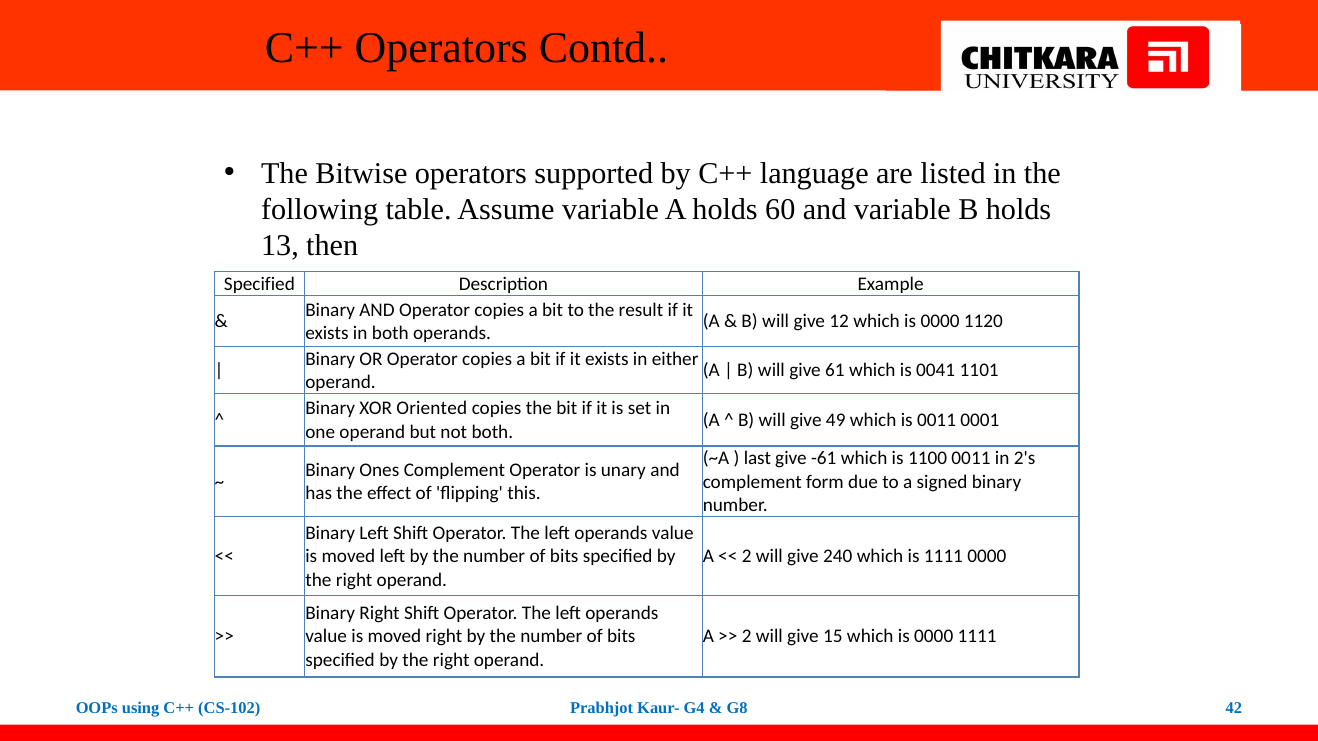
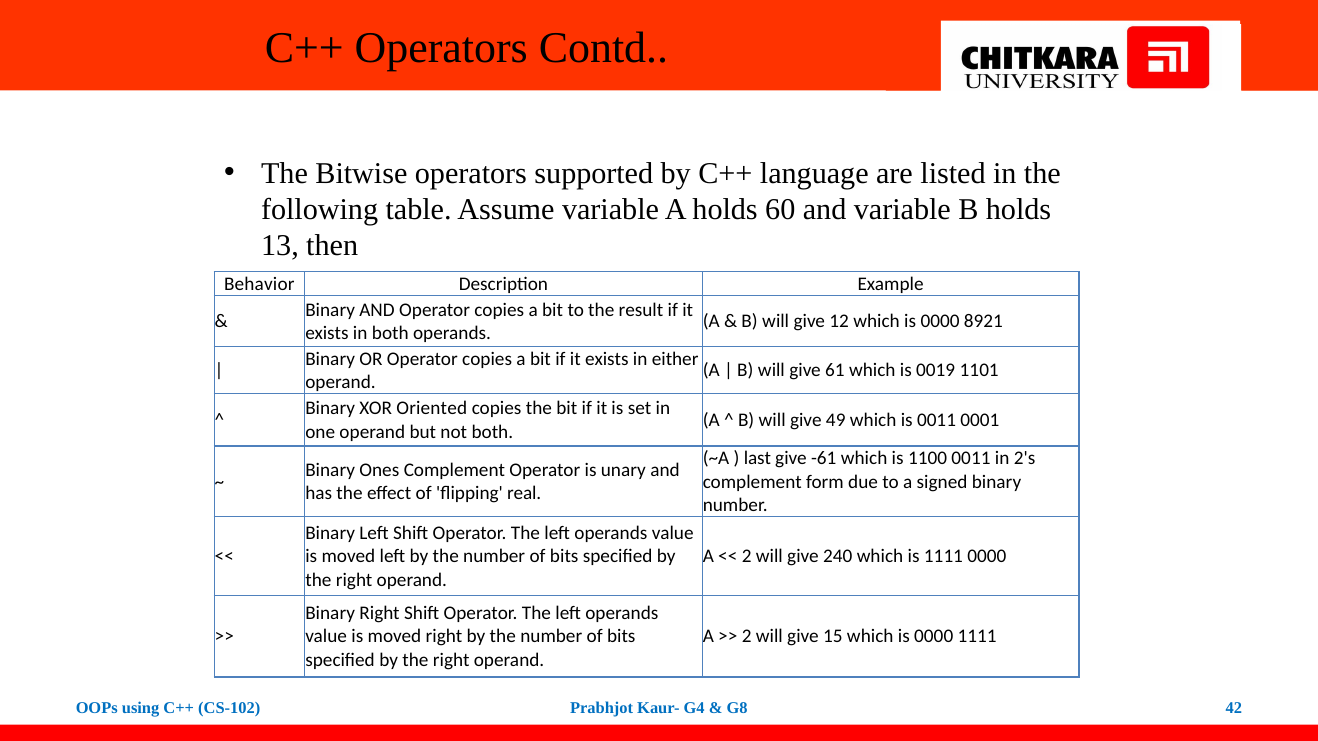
Specified at (259, 284): Specified -> Behavior
1120: 1120 -> 8921
0041: 0041 -> 0019
this: this -> real
